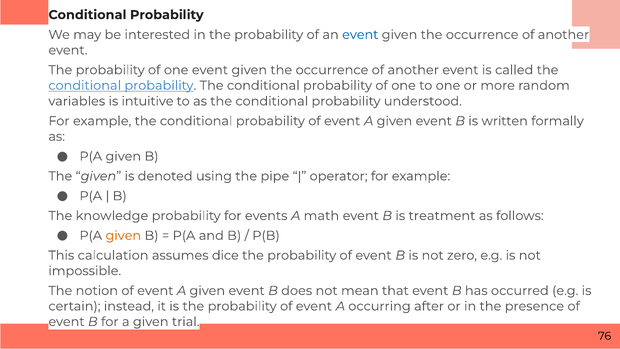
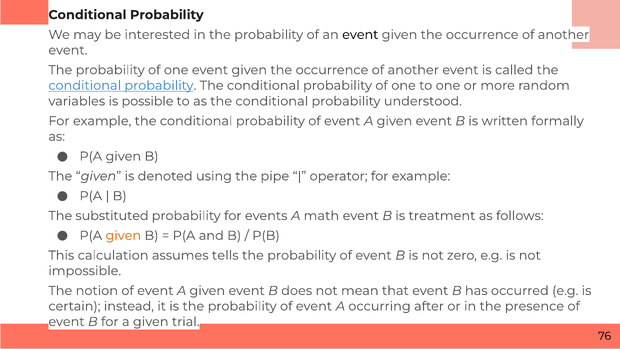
event at (360, 35) colour: blue -> black
intuitive: intuitive -> possible
knowledge: knowledge -> substituted
dice: dice -> tells
